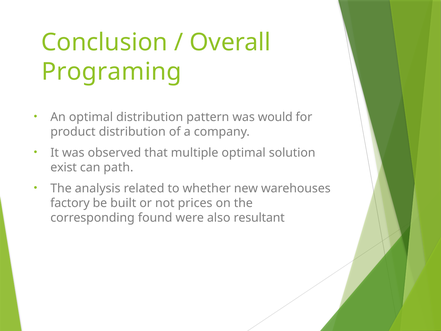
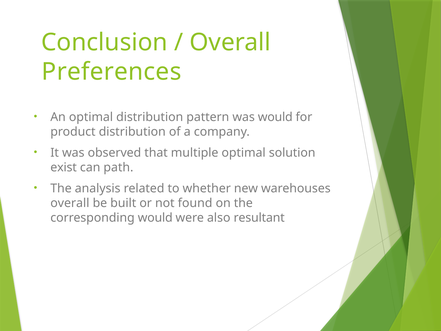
Programing: Programing -> Preferences
factory at (70, 203): factory -> overall
prices: prices -> found
corresponding found: found -> would
